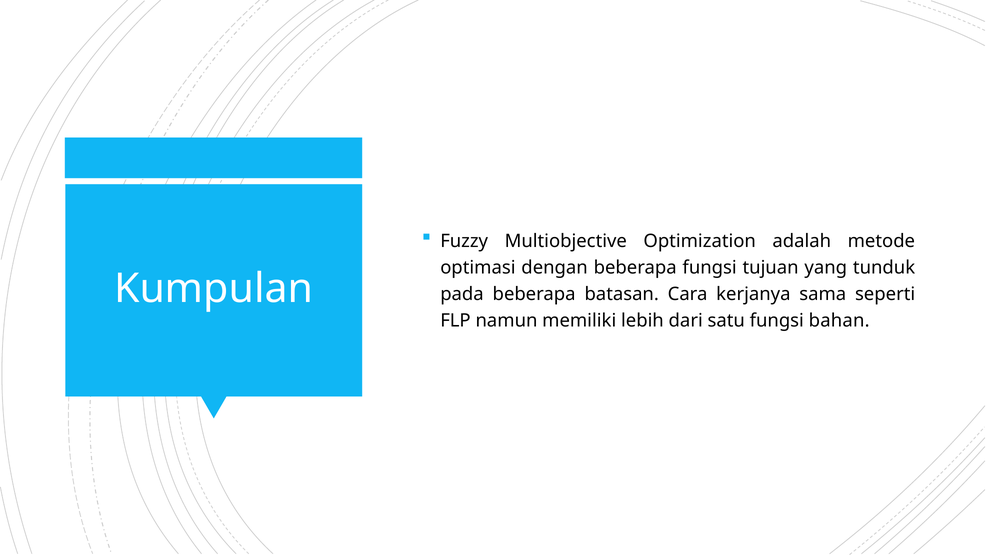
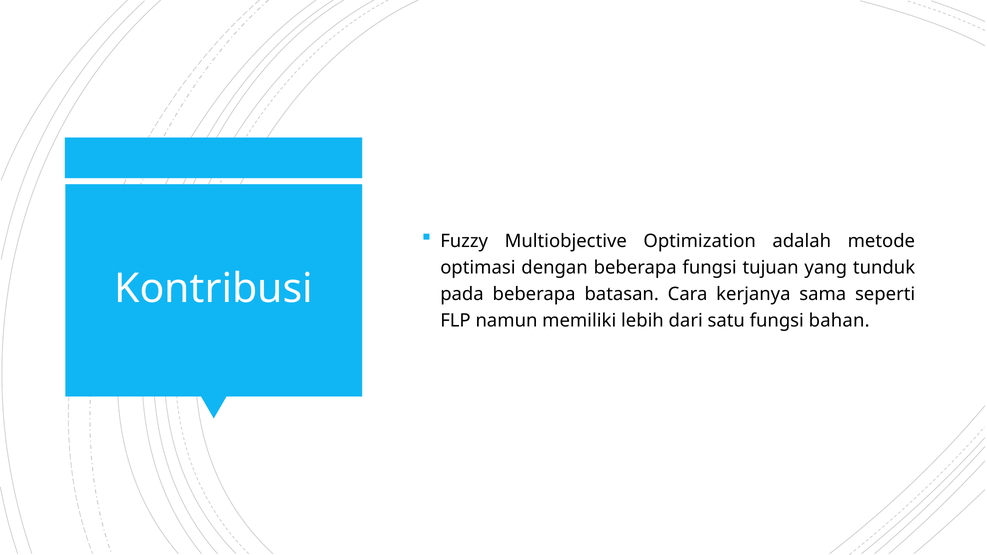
Kumpulan: Kumpulan -> Kontribusi
